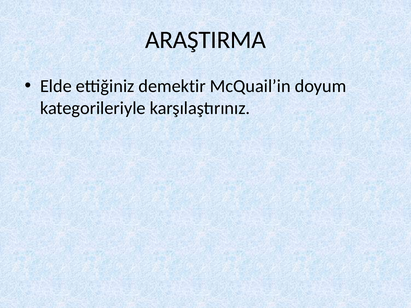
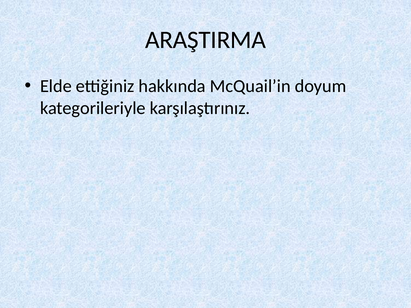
demektir: demektir -> hakkında
